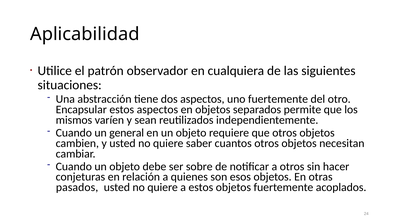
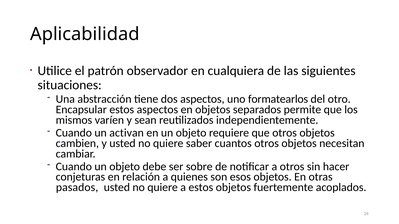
uno fuertemente: fuertemente -> formatearlos
general: general -> activan
